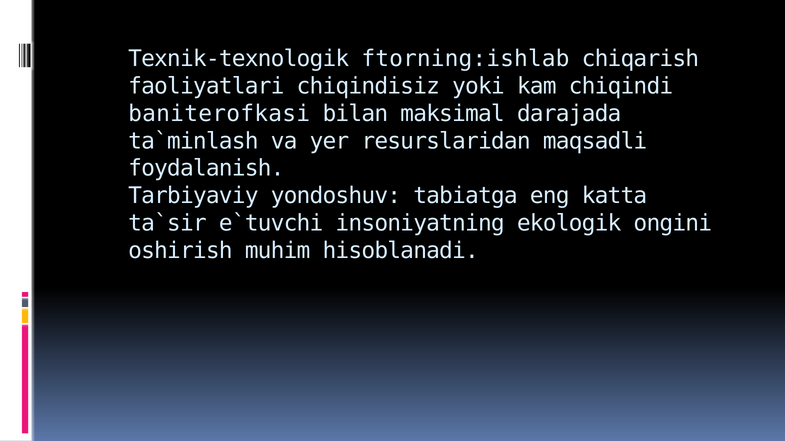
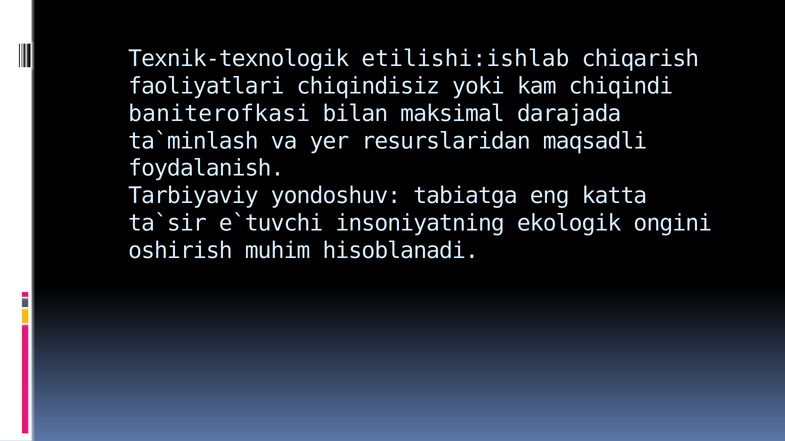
ftorning:ishlab: ftorning:ishlab -> etilishi:ishlab
